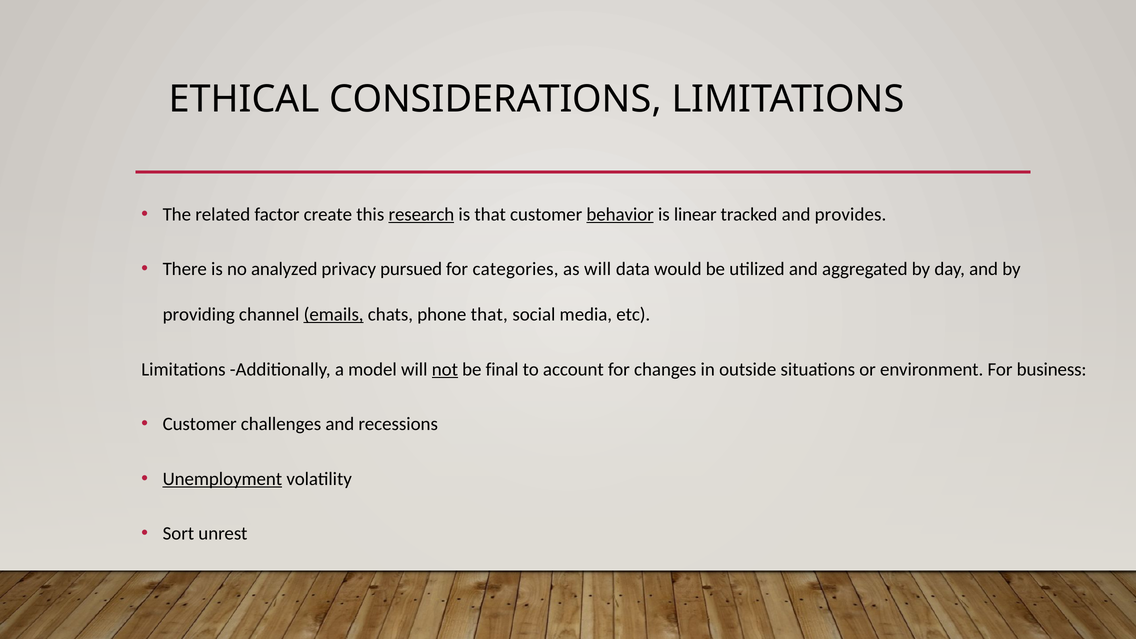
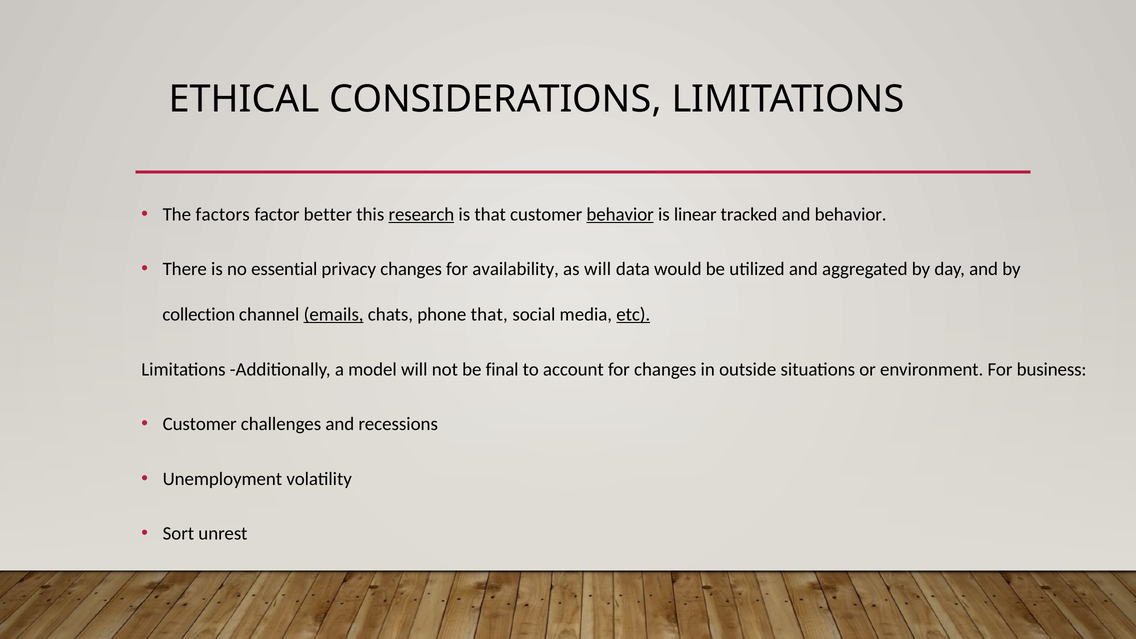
related: related -> factors
create: create -> better
and provides: provides -> behavior
analyzed: analyzed -> essential
privacy pursued: pursued -> changes
categories: categories -> availability
providing: providing -> collection
etc underline: none -> present
not underline: present -> none
Unemployment underline: present -> none
